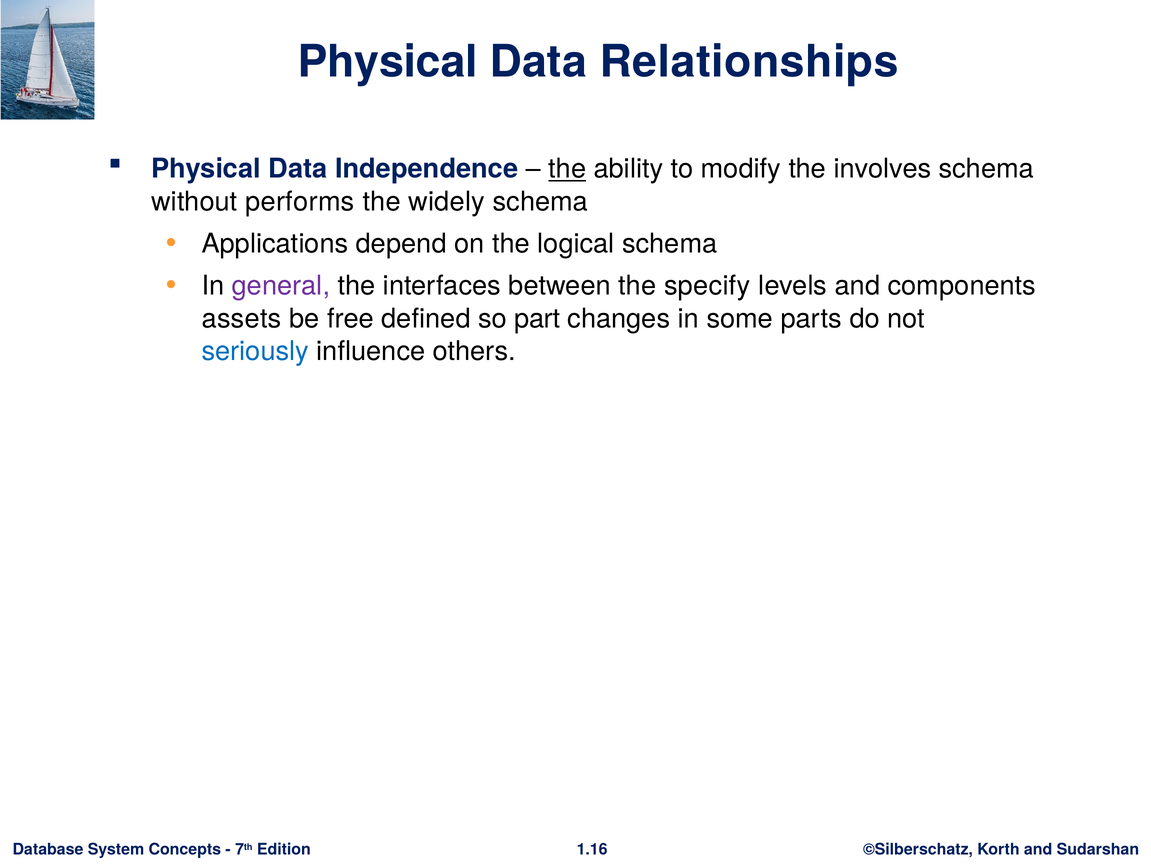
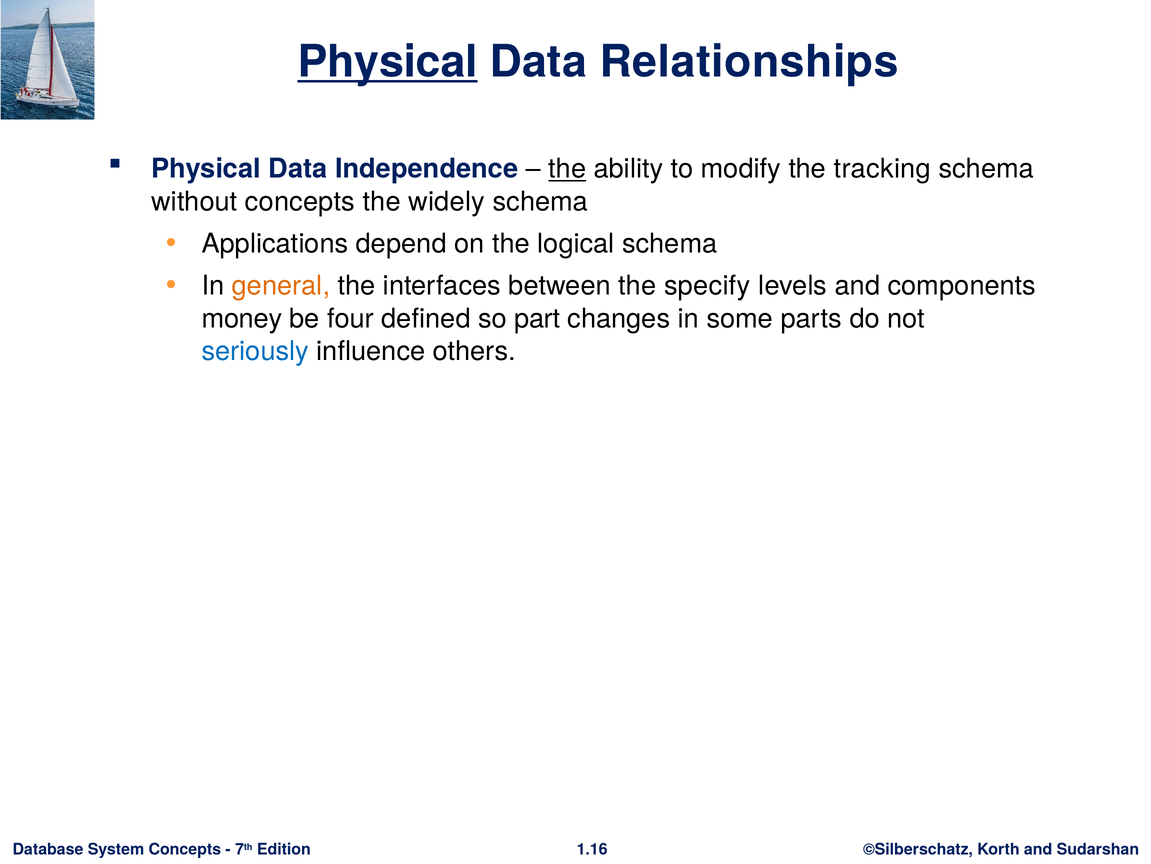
Physical at (388, 62) underline: none -> present
involves: involves -> tracking
without performs: performs -> concepts
general colour: purple -> orange
assets: assets -> money
free: free -> four
